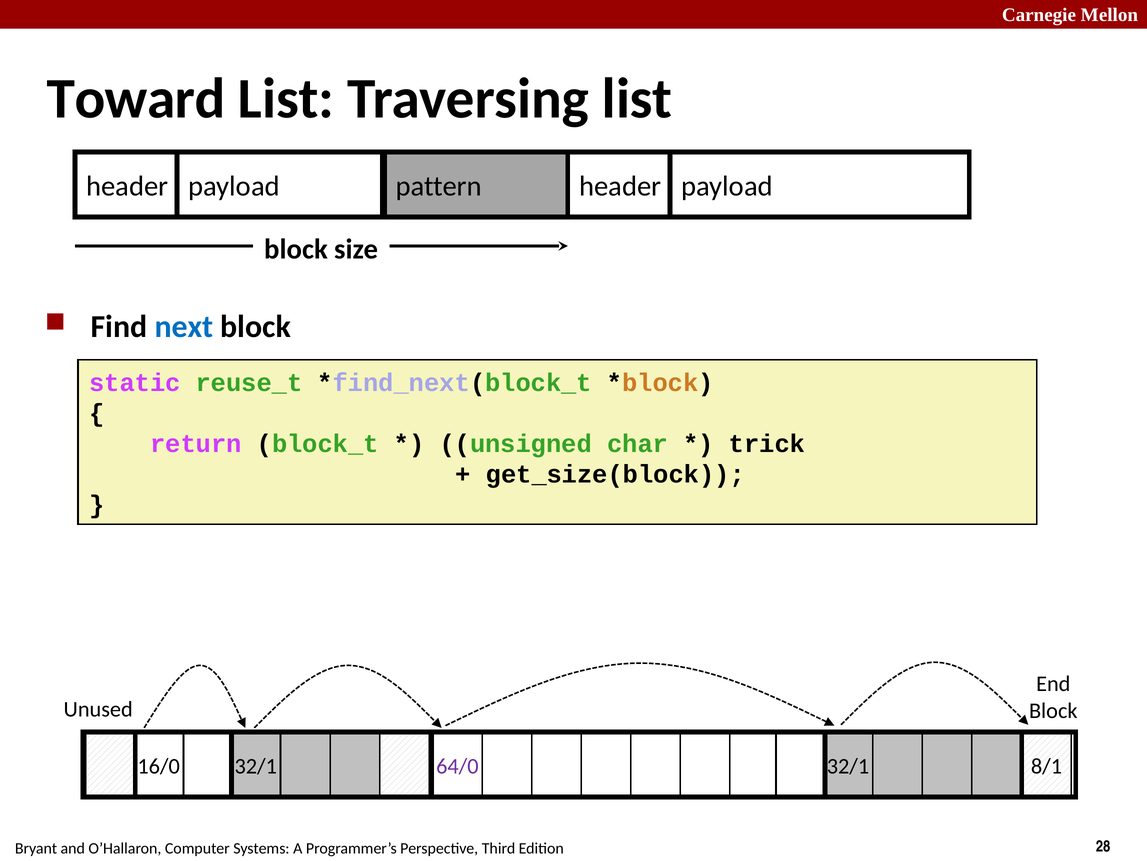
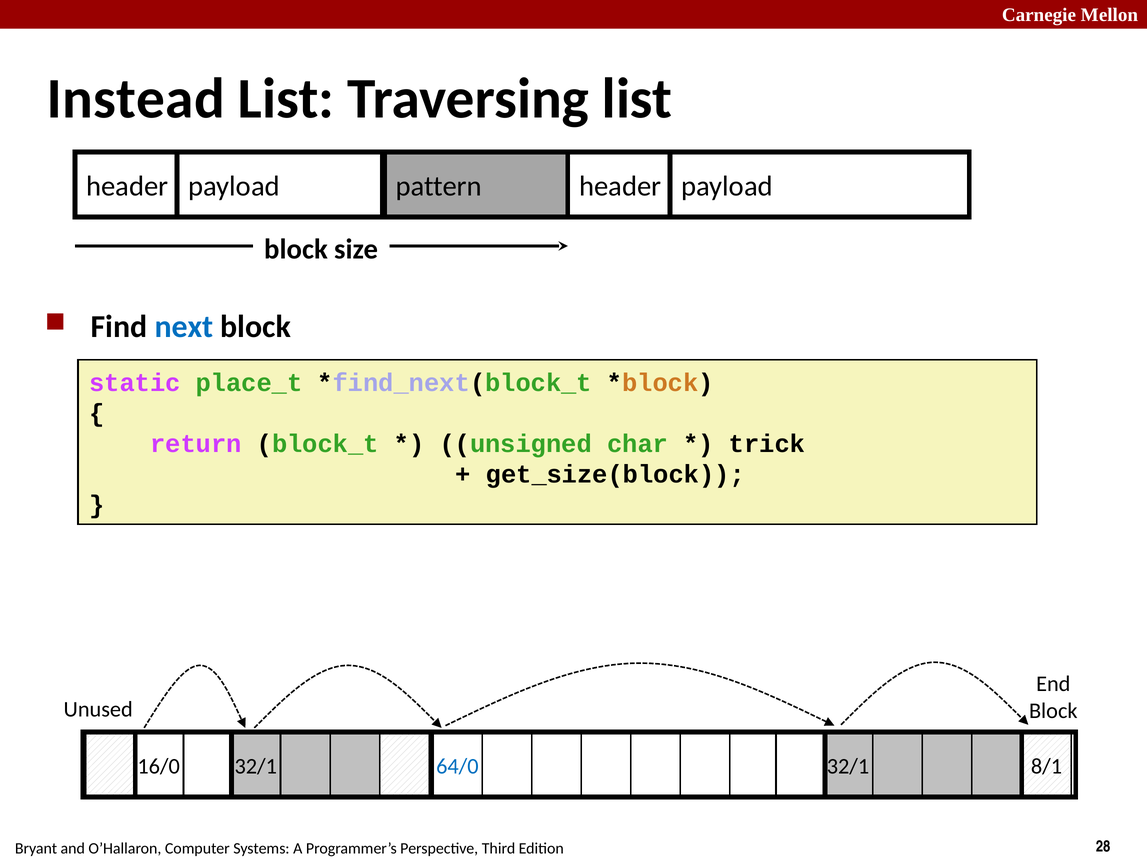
Toward: Toward -> Instead
reuse_t: reuse_t -> place_t
64/0 colour: purple -> blue
